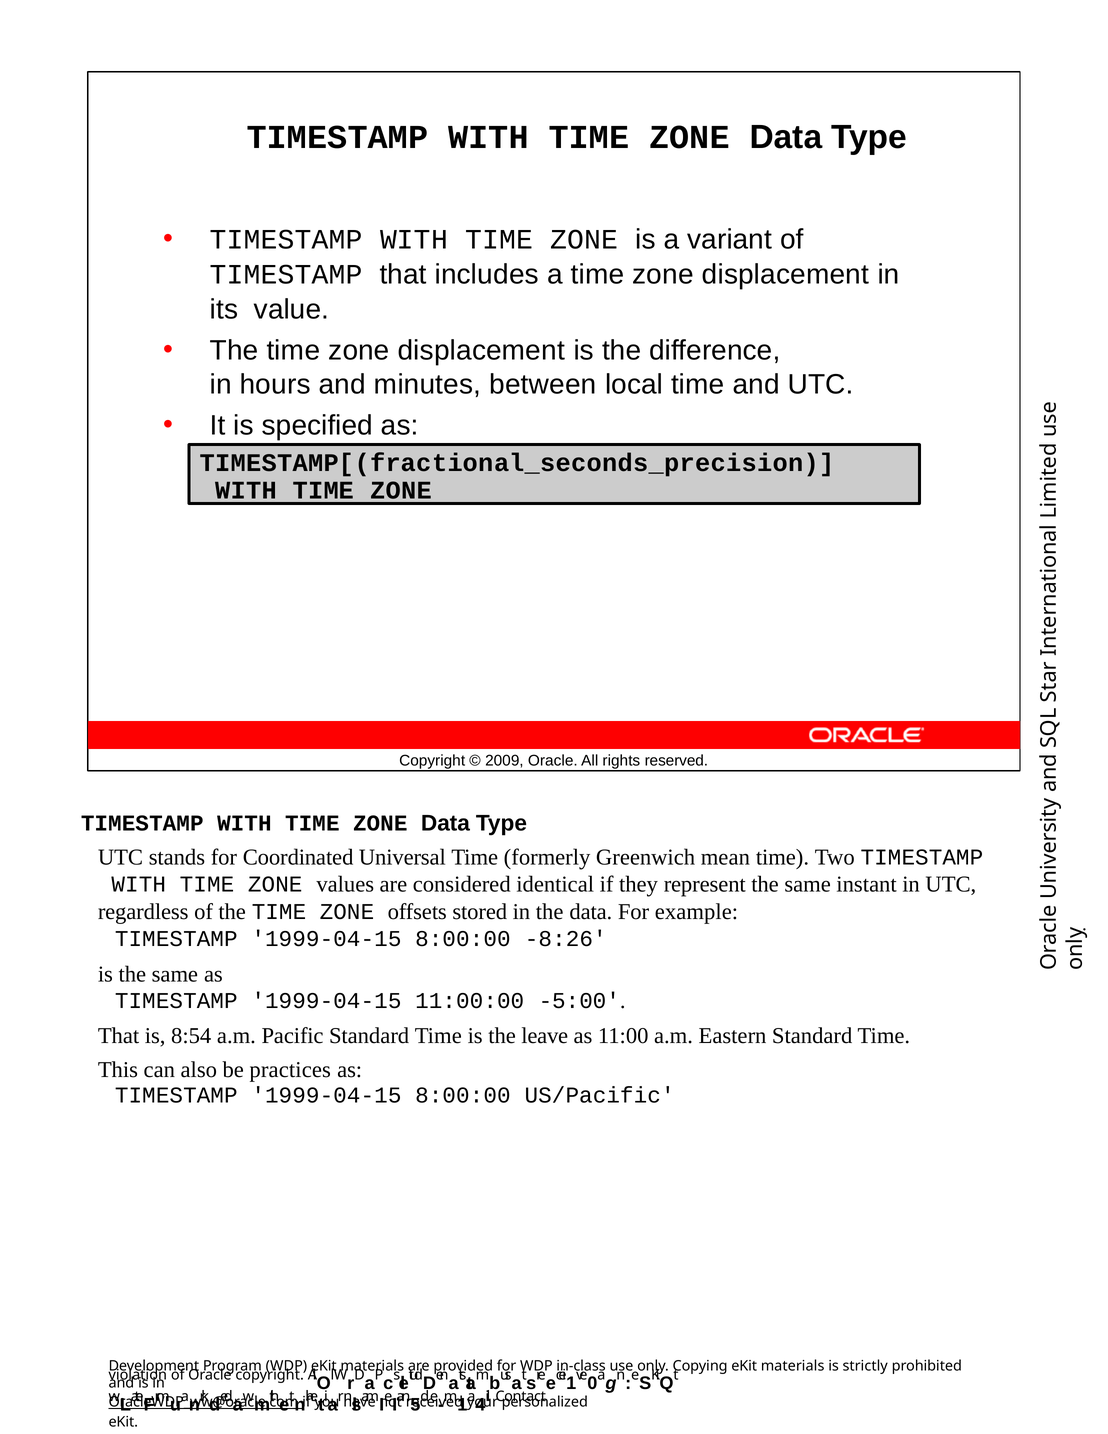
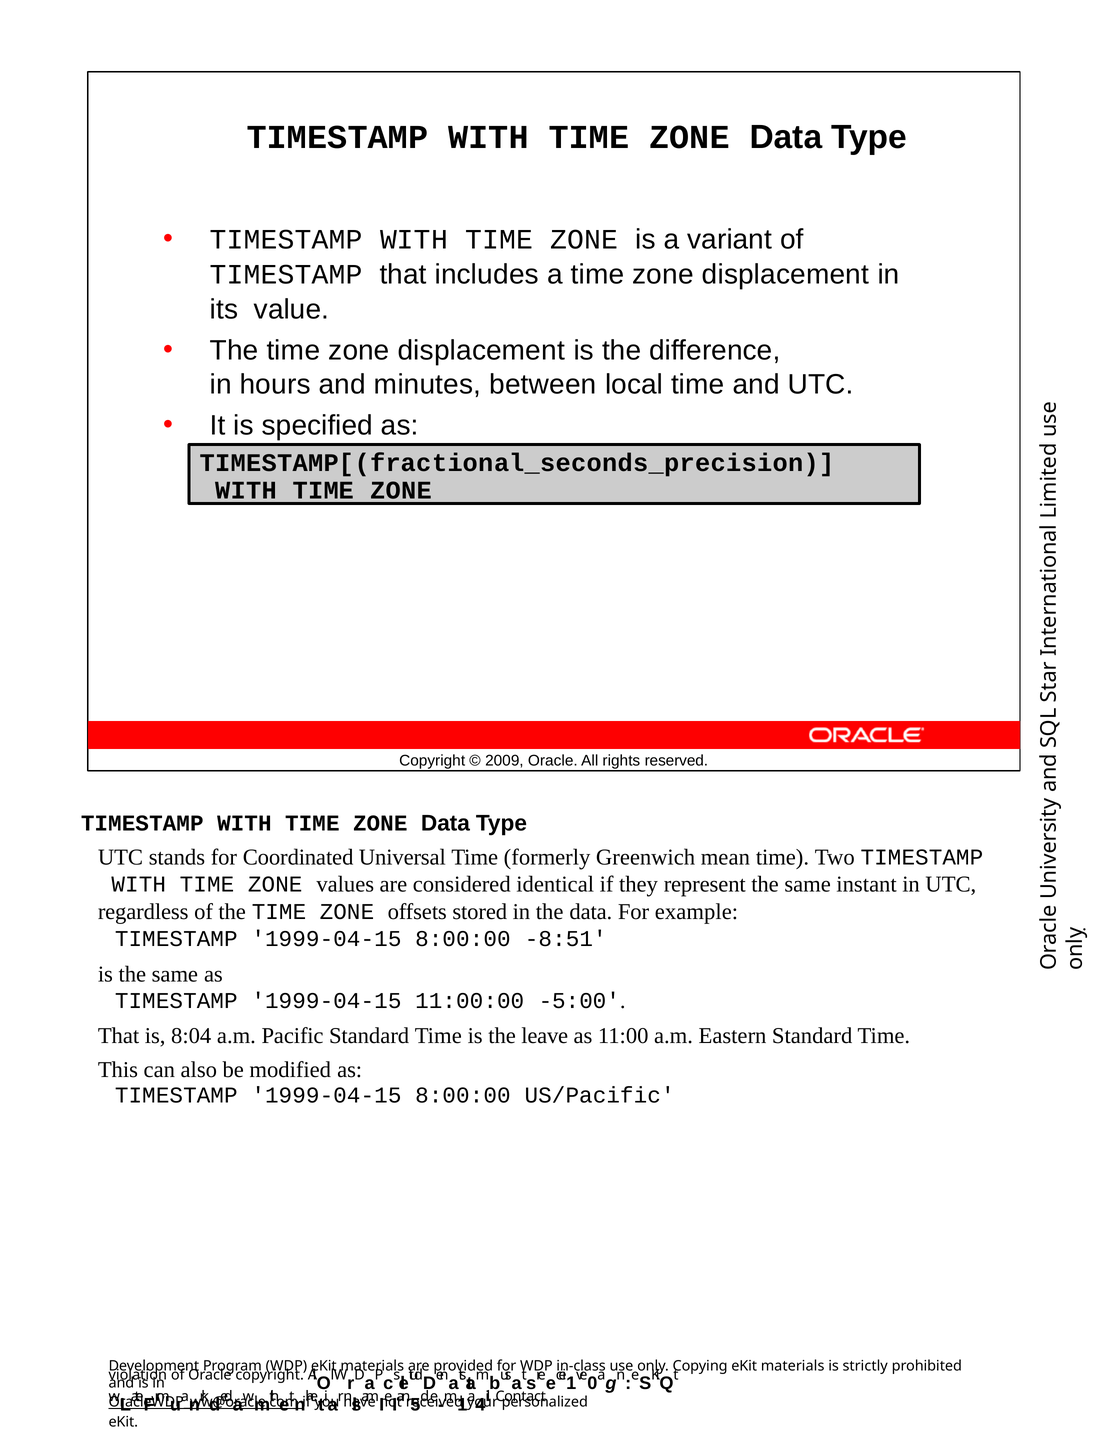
-8:26: -8:26 -> -8:51
8:54: 8:54 -> 8:04
practices: practices -> modified
